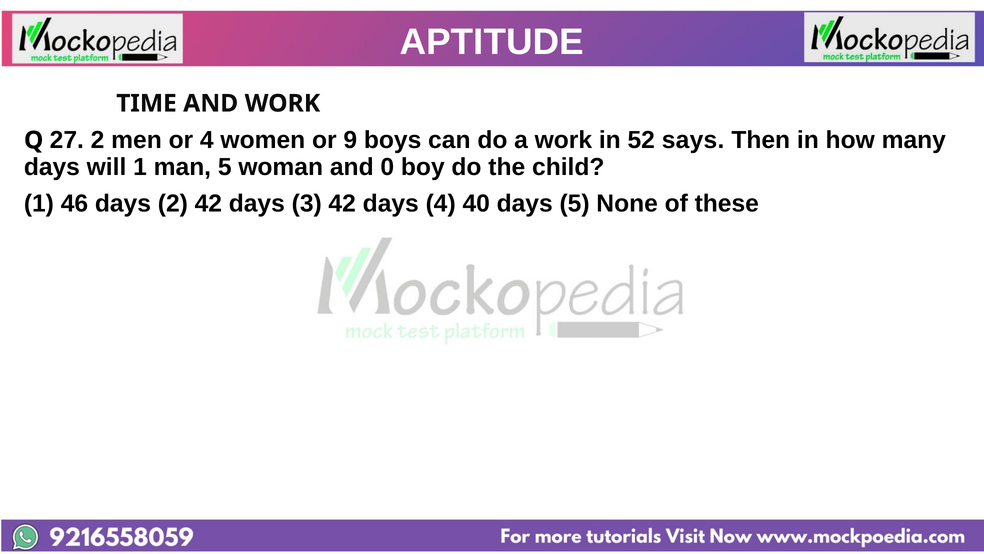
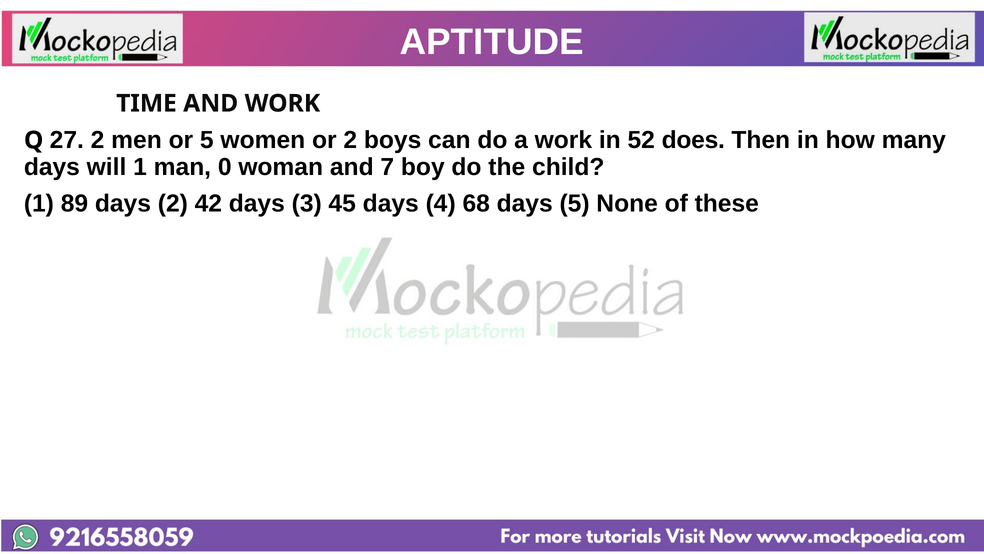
or 4: 4 -> 5
or 9: 9 -> 2
says: says -> does
man 5: 5 -> 0
0: 0 -> 7
46: 46 -> 89
3 42: 42 -> 45
40: 40 -> 68
